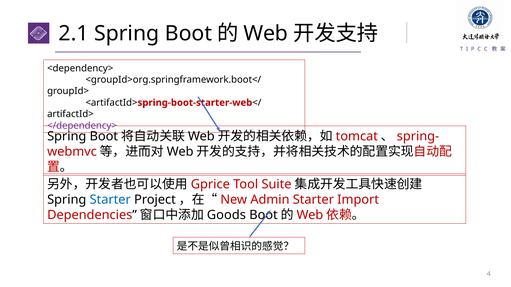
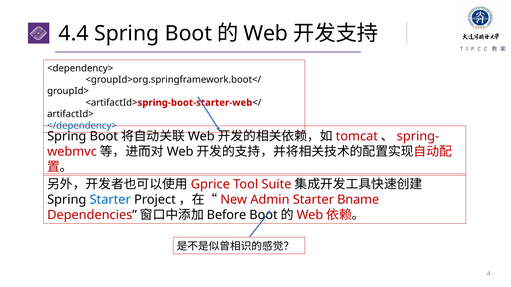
2.1: 2.1 -> 4.4
</dependency> colour: purple -> blue
Import: Import -> Bname
Goods: Goods -> Before
